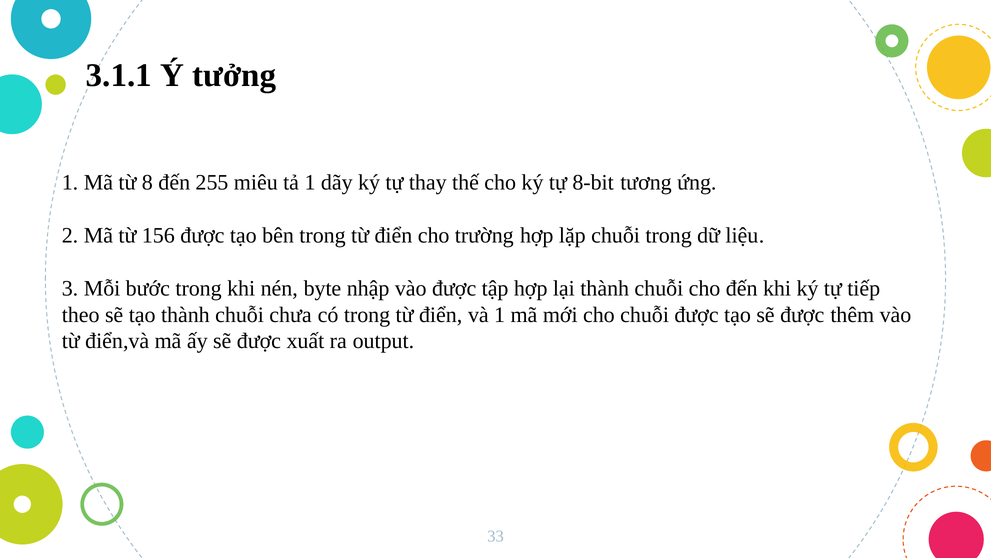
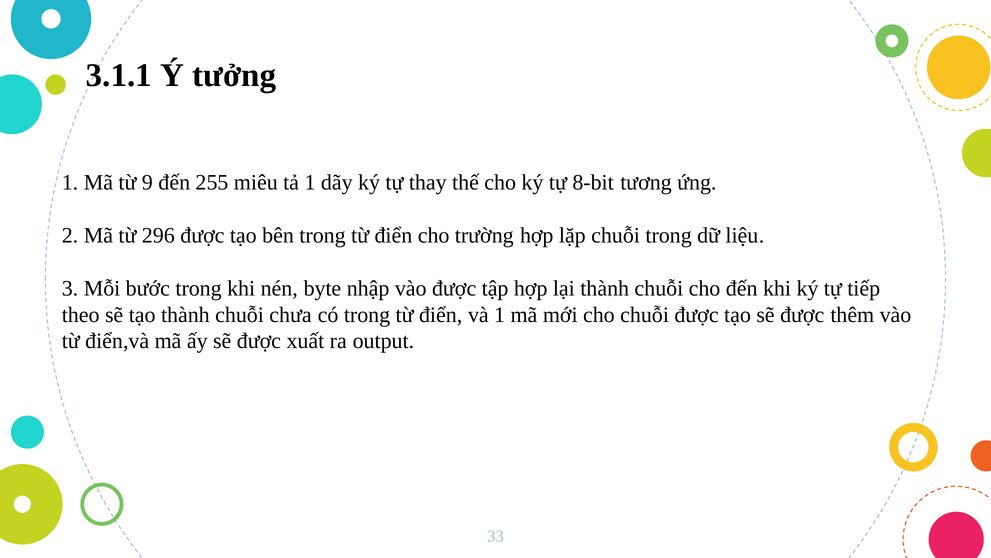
8: 8 -> 9
156: 156 -> 296
